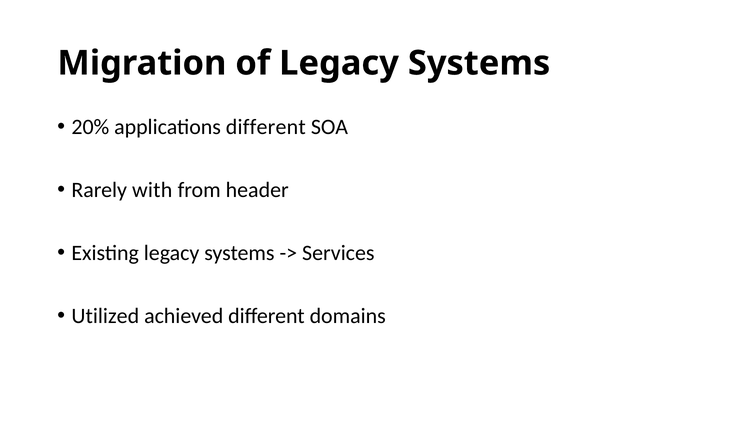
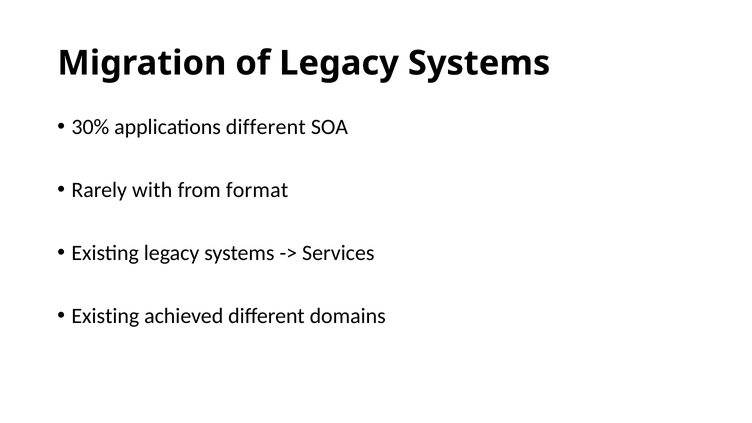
20%: 20% -> 30%
header: header -> format
Utilized at (105, 316): Utilized -> Existing
